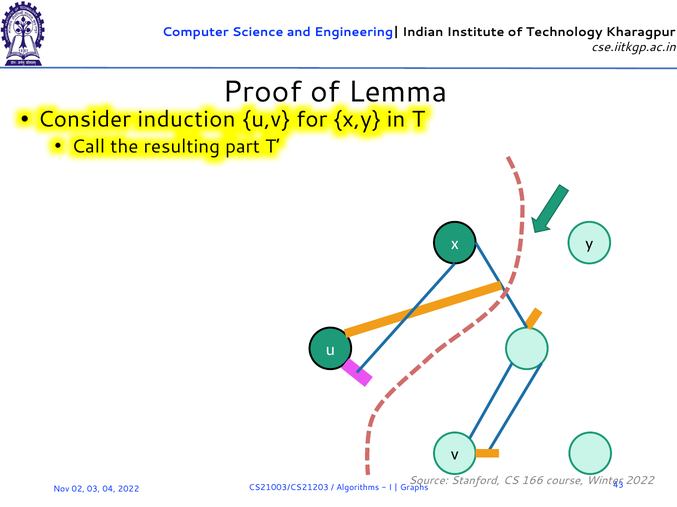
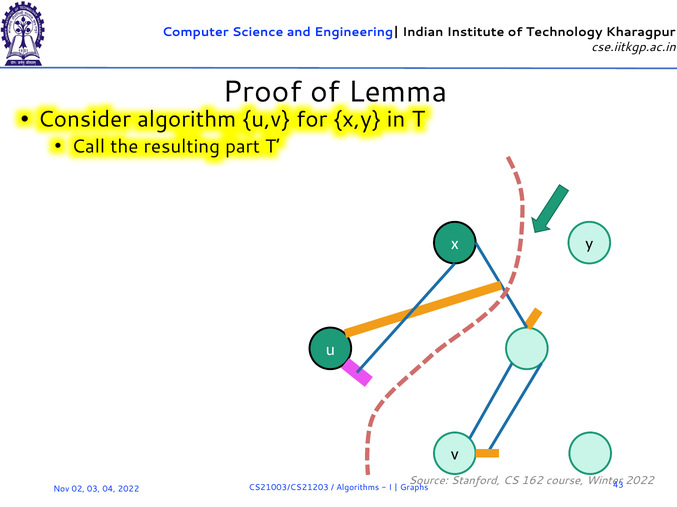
induction: induction -> algorithm
166: 166 -> 162
